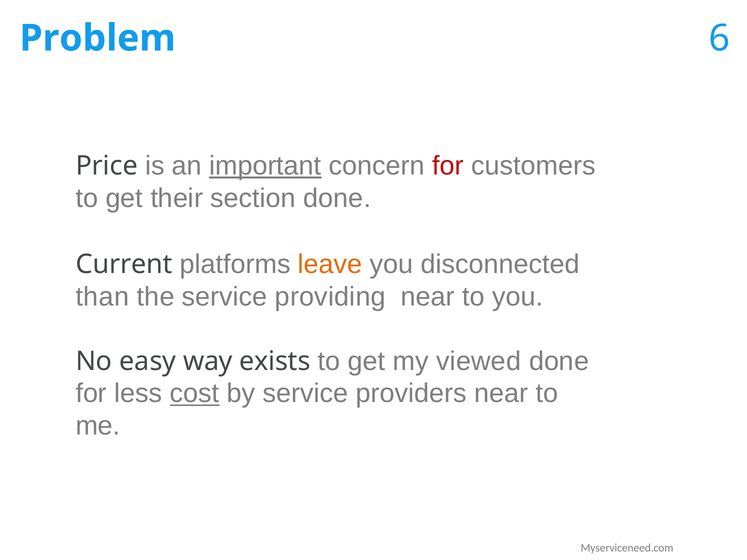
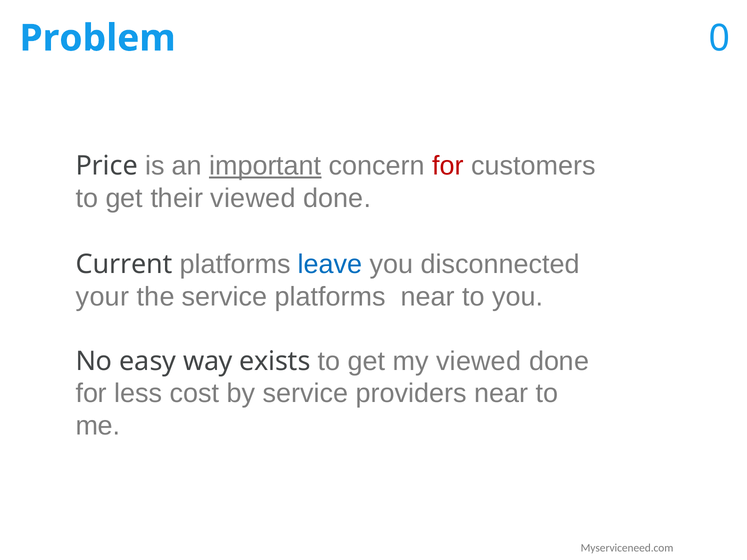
6: 6 -> 0
their section: section -> viewed
leave colour: orange -> blue
than: than -> your
service providing: providing -> platforms
cost underline: present -> none
